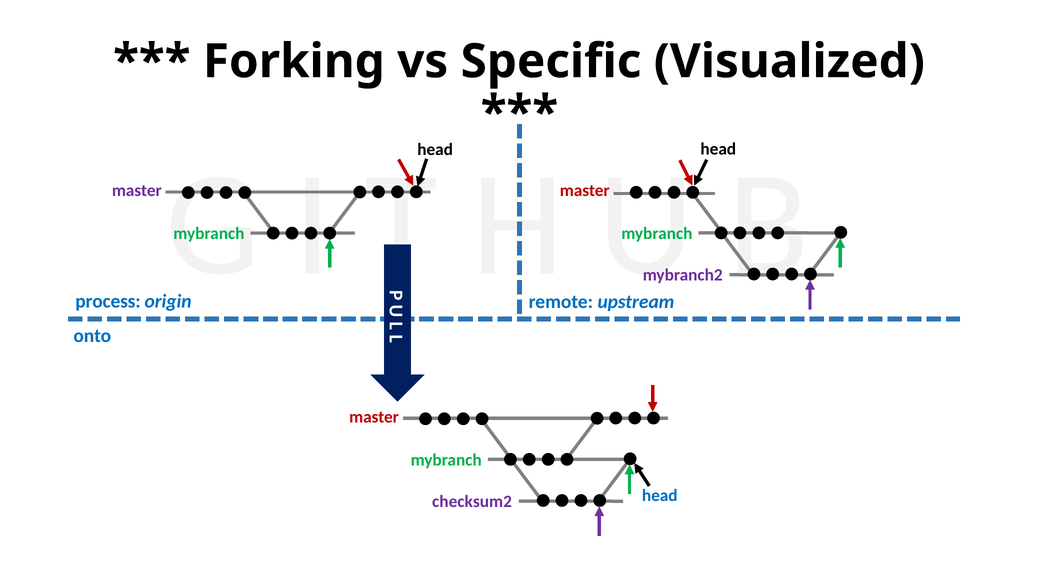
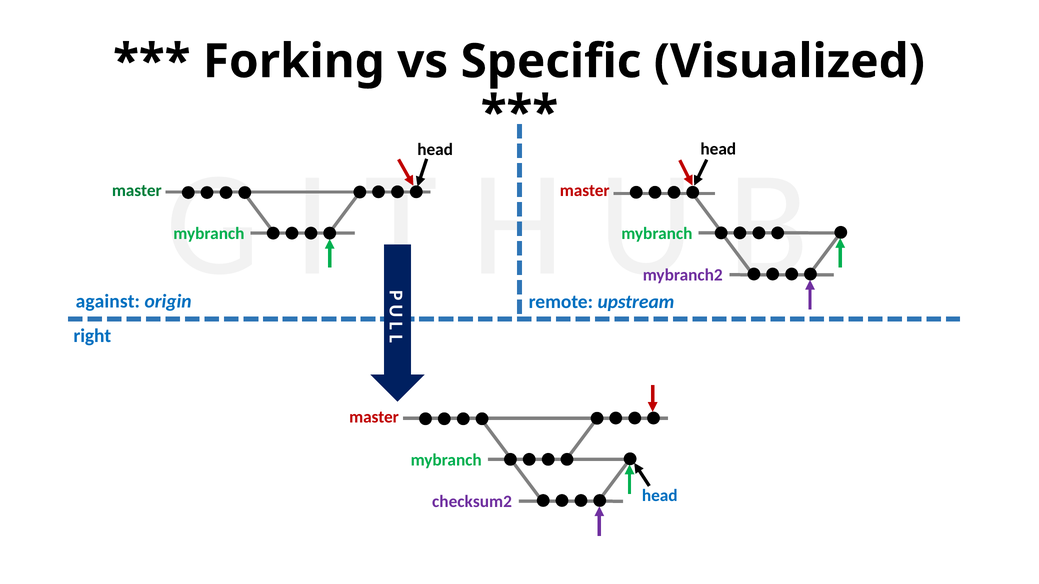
master at (137, 191) colour: purple -> green
process: process -> against
onto: onto -> right
